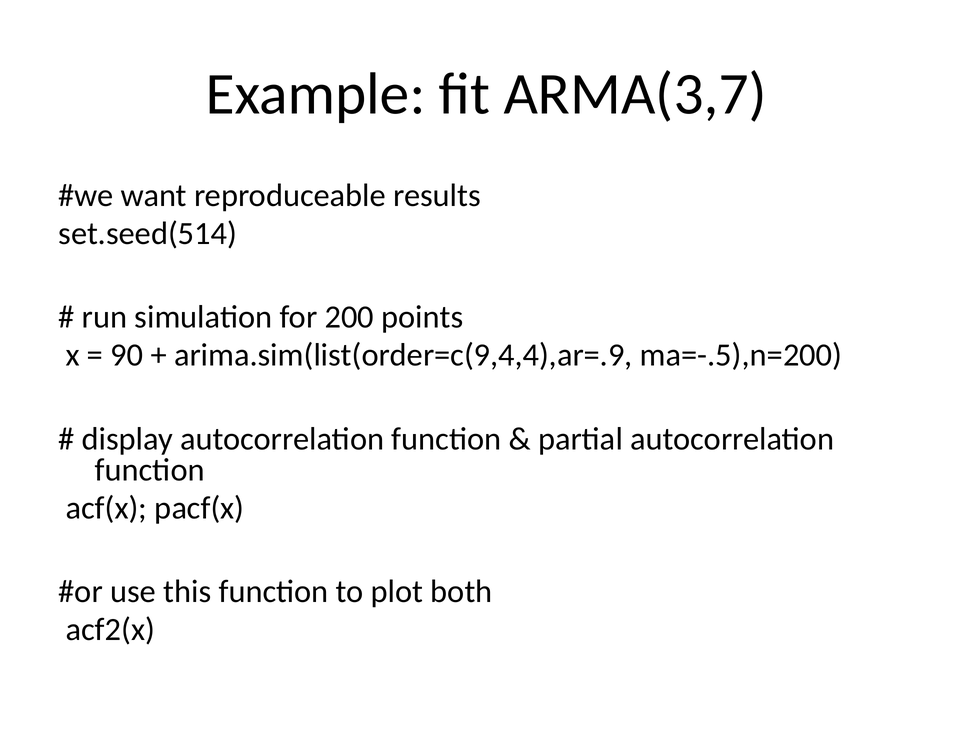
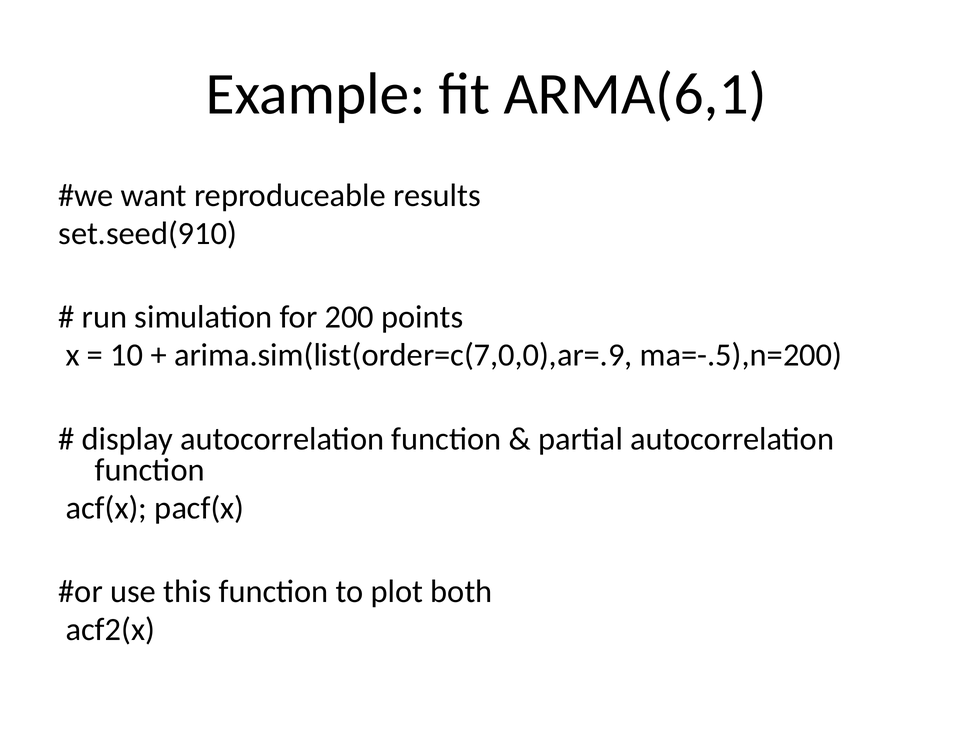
ARMA(3,7: ARMA(3,7 -> ARMA(6,1
set.seed(514: set.seed(514 -> set.seed(910
90: 90 -> 10
arima.sim(list(order=c(9,4,4),ar=.9: arima.sim(list(order=c(9,4,4),ar=.9 -> arima.sim(list(order=c(7,0,0),ar=.9
